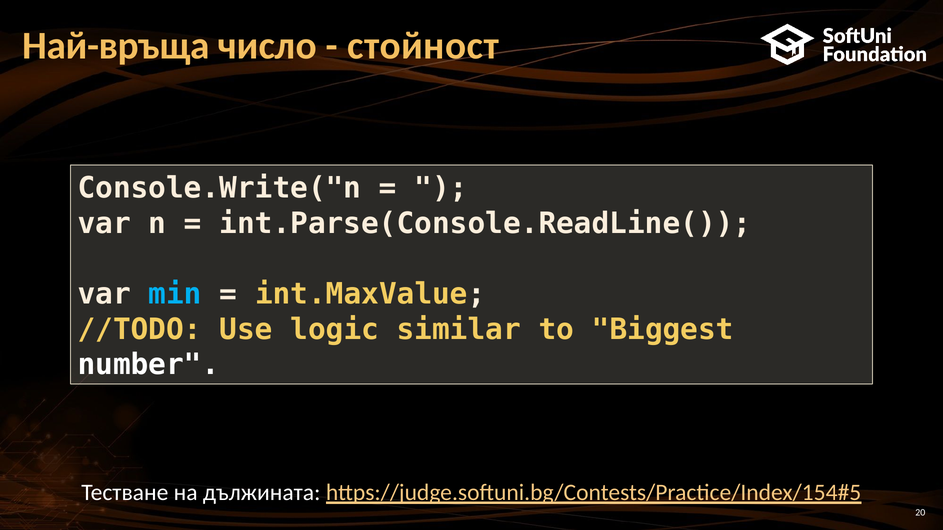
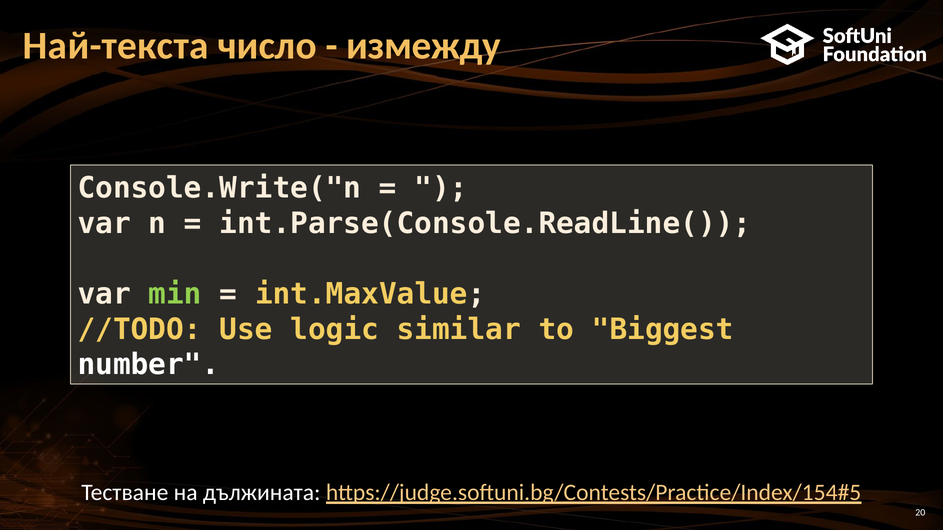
Най-връща: Най-връща -> Най-текста
стойност: стойност -> измежду
min colour: light blue -> light green
